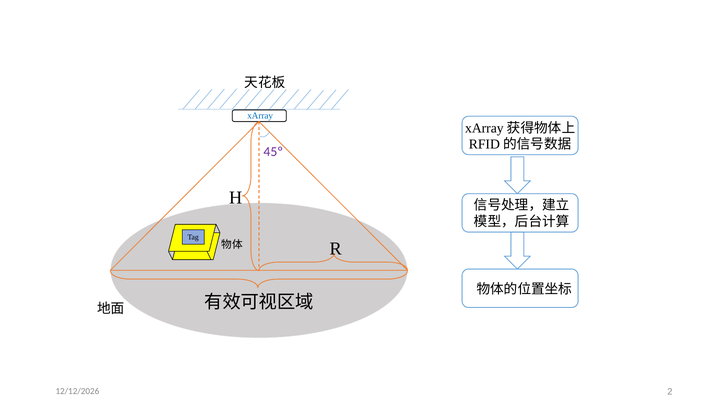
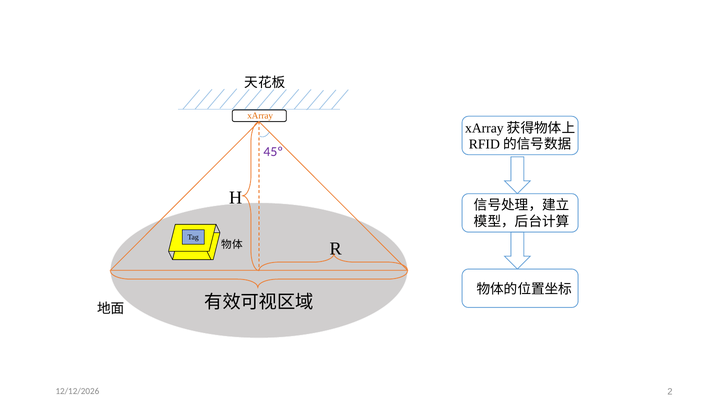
xArray colour: blue -> orange
